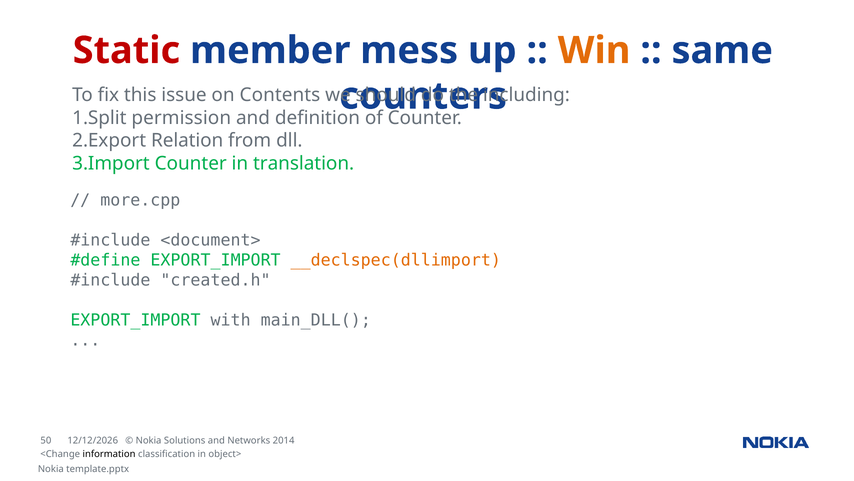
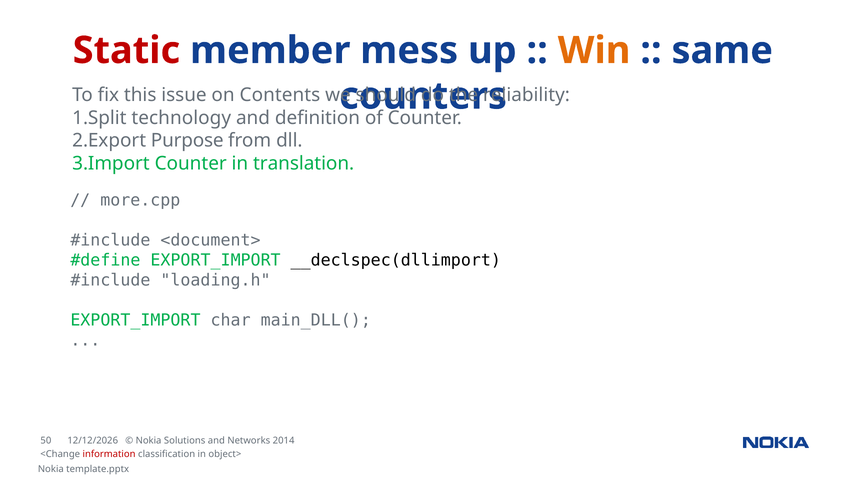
including: including -> reliability
permission: permission -> technology
Relation: Relation -> Purpose
__declspec(dllimport colour: orange -> black
created.h: created.h -> loading.h
with: with -> char
information colour: black -> red
